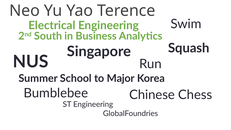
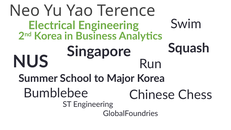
2nd South: South -> Korea
